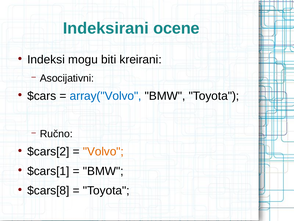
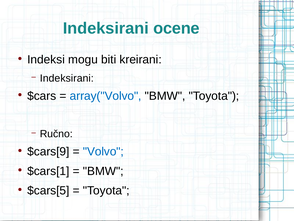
Asocijativni at (67, 78): Asocijativni -> Indeksirani
$cars[2: $cars[2 -> $cars[9
Volvo colour: orange -> blue
$cars[8: $cars[8 -> $cars[5
